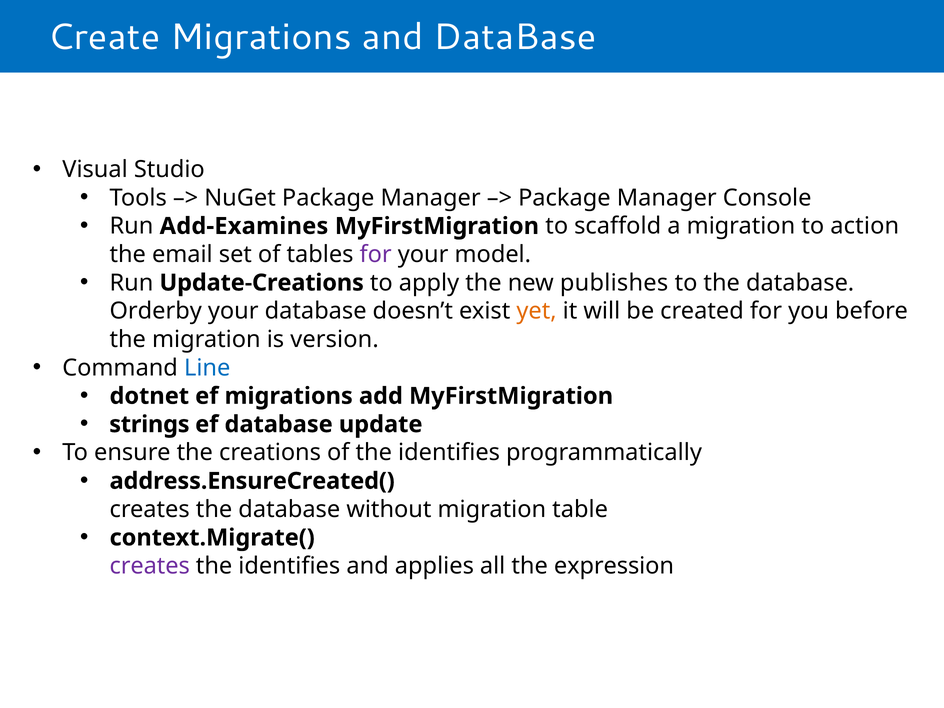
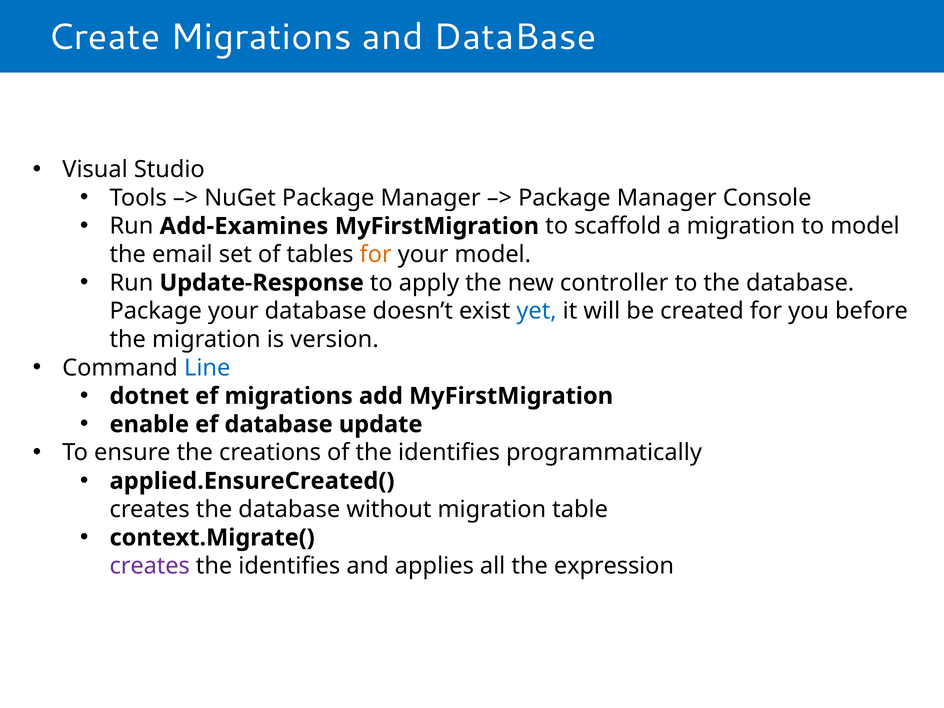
to action: action -> model
for at (376, 254) colour: purple -> orange
Update-Creations: Update-Creations -> Update-Response
publishes: publishes -> controller
Orderby at (156, 311): Orderby -> Package
yet colour: orange -> blue
strings: strings -> enable
address.EnsureCreated(: address.EnsureCreated( -> applied.EnsureCreated(
